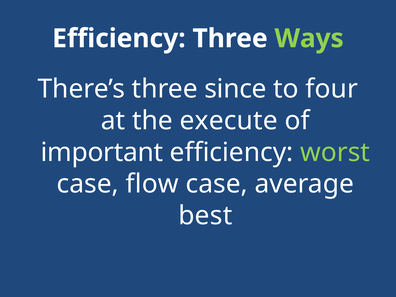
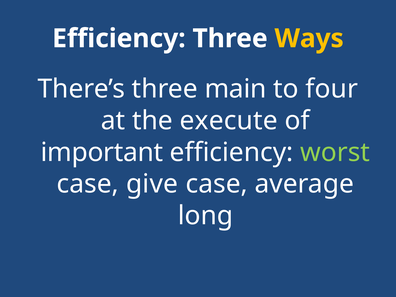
Ways colour: light green -> yellow
since: since -> main
flow: flow -> give
best: best -> long
